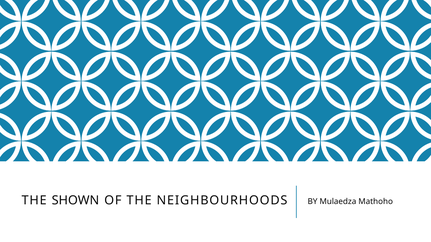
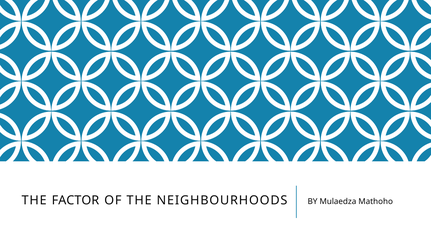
SHOWN: SHOWN -> FACTOR
